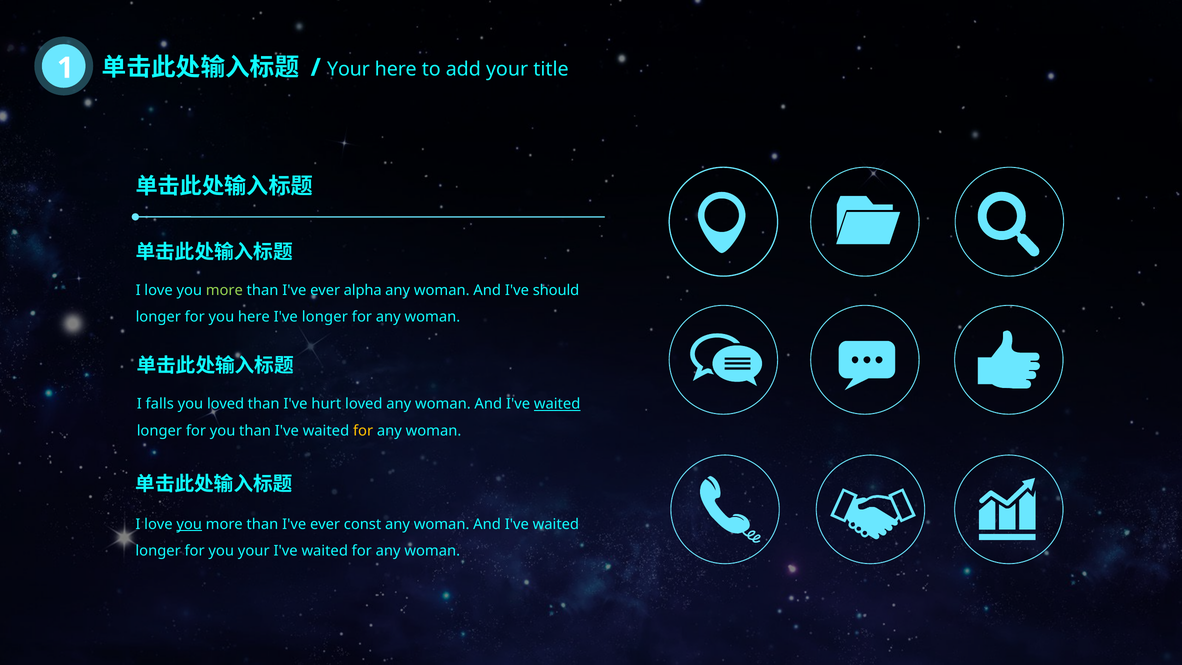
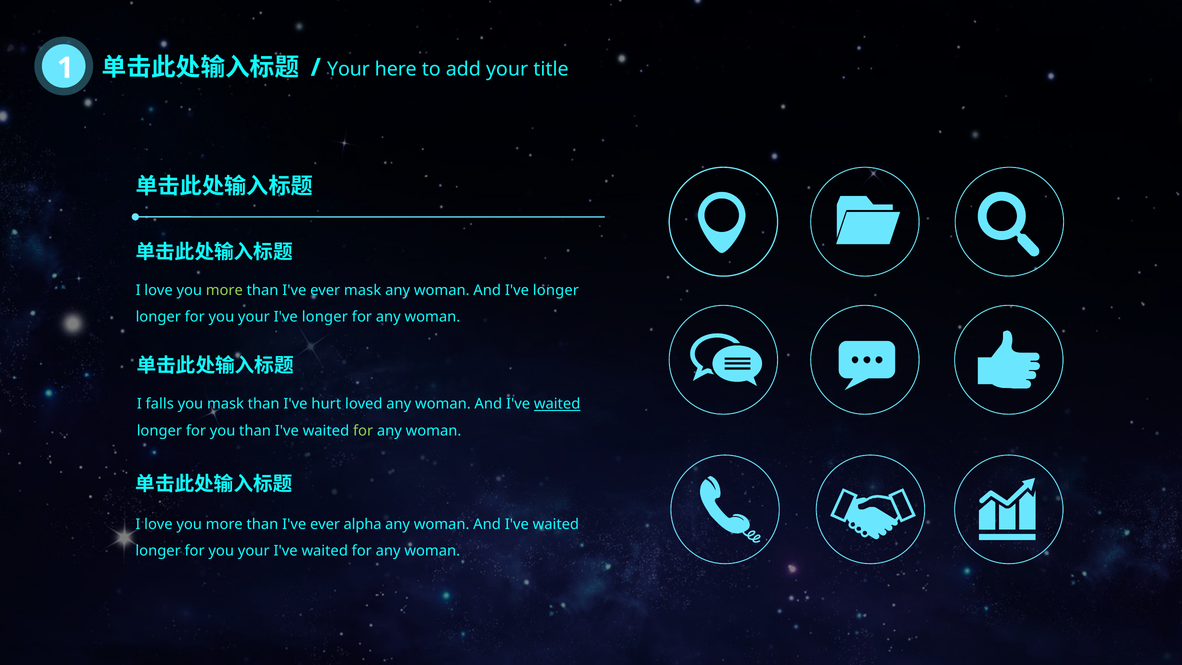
ever alpha: alpha -> mask
And I've should: should -> longer
here at (254, 317): here -> your
you loved: loved -> mask
for at (363, 431) colour: yellow -> light green
you at (189, 524) underline: present -> none
const: const -> alpha
